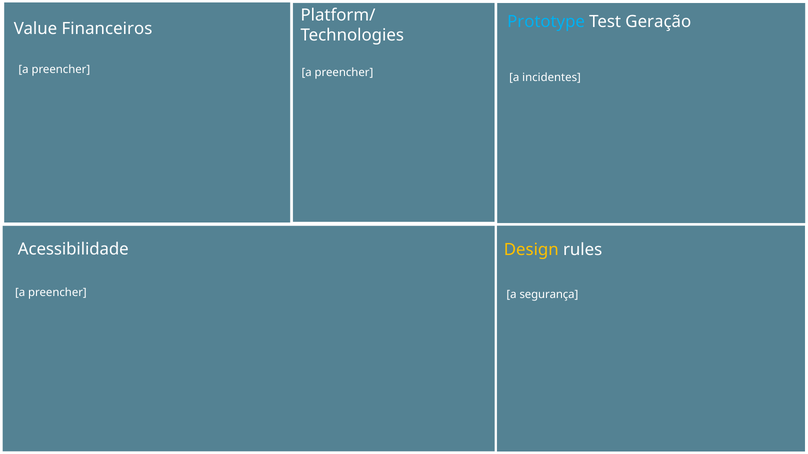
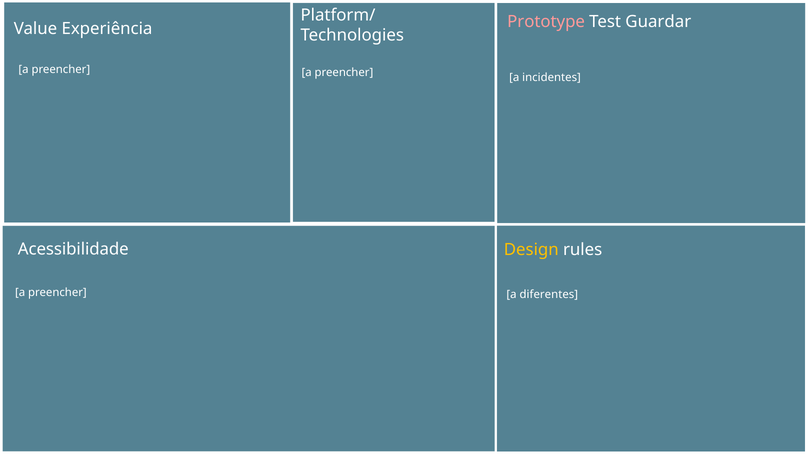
Prototype colour: light blue -> pink
Geração: Geração -> Guardar
Financeiros: Financeiros -> Experiência
segurança: segurança -> diferentes
